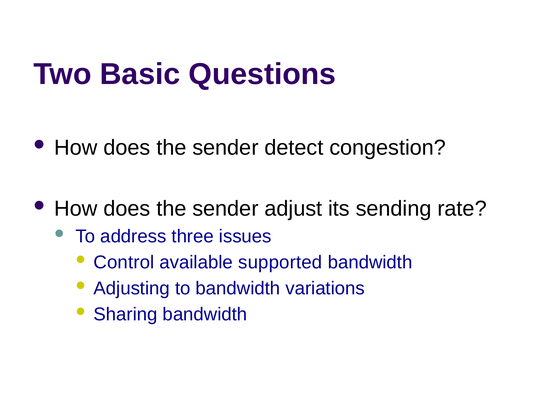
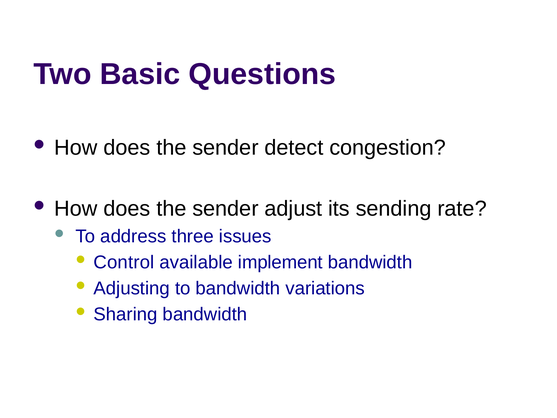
supported: supported -> implement
